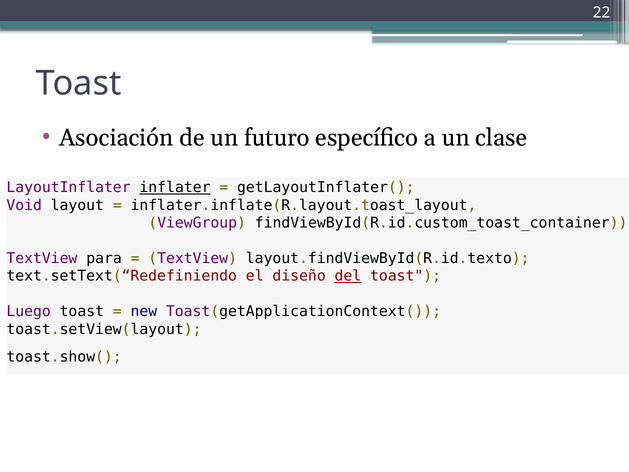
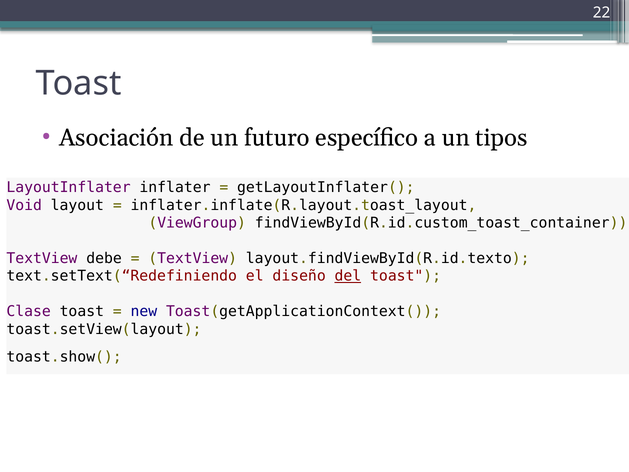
clase: clase -> tipos
inflater underline: present -> none
para: para -> debe
Luego: Luego -> Clase
